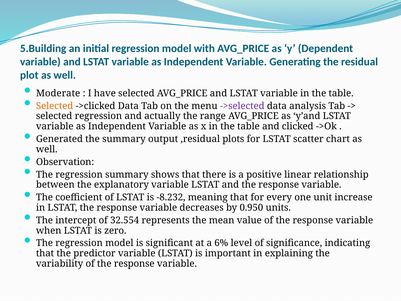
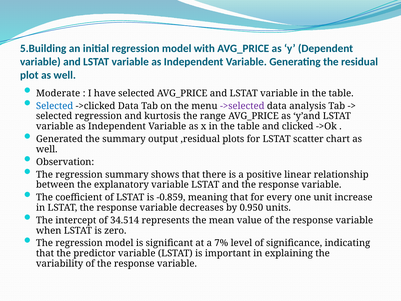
Selected at (55, 106) colour: orange -> blue
actually: actually -> kurtosis
-8.232: -8.232 -> -0.859
32.554: 32.554 -> 34.514
6%: 6% -> 7%
